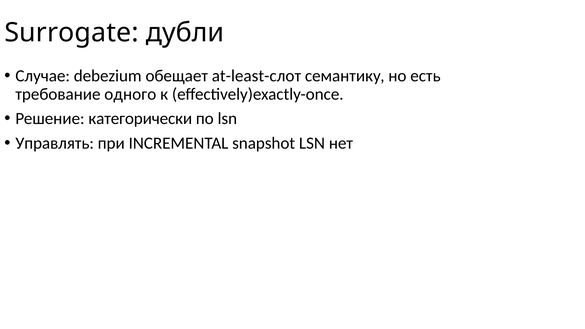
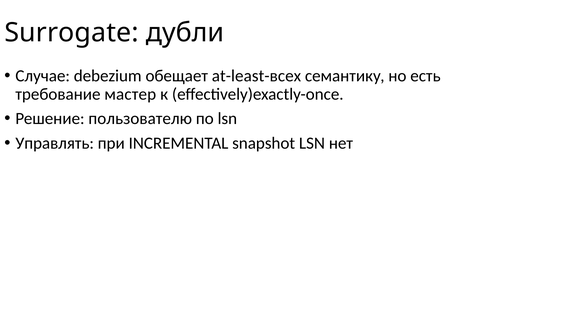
at-least-слот: at-least-слот -> at-least-всех
одного: одного -> мастер
категорически: категорически -> пользователю
